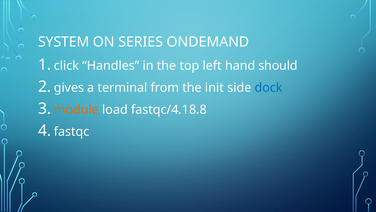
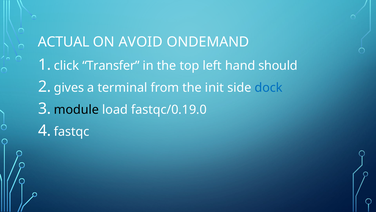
SYSTEM: SYSTEM -> ACTUAL
SERIES: SERIES -> AVOID
Handles: Handles -> Transfer
module colour: orange -> black
fastqc/4.18.8: fastqc/4.18.8 -> fastqc/0.19.0
